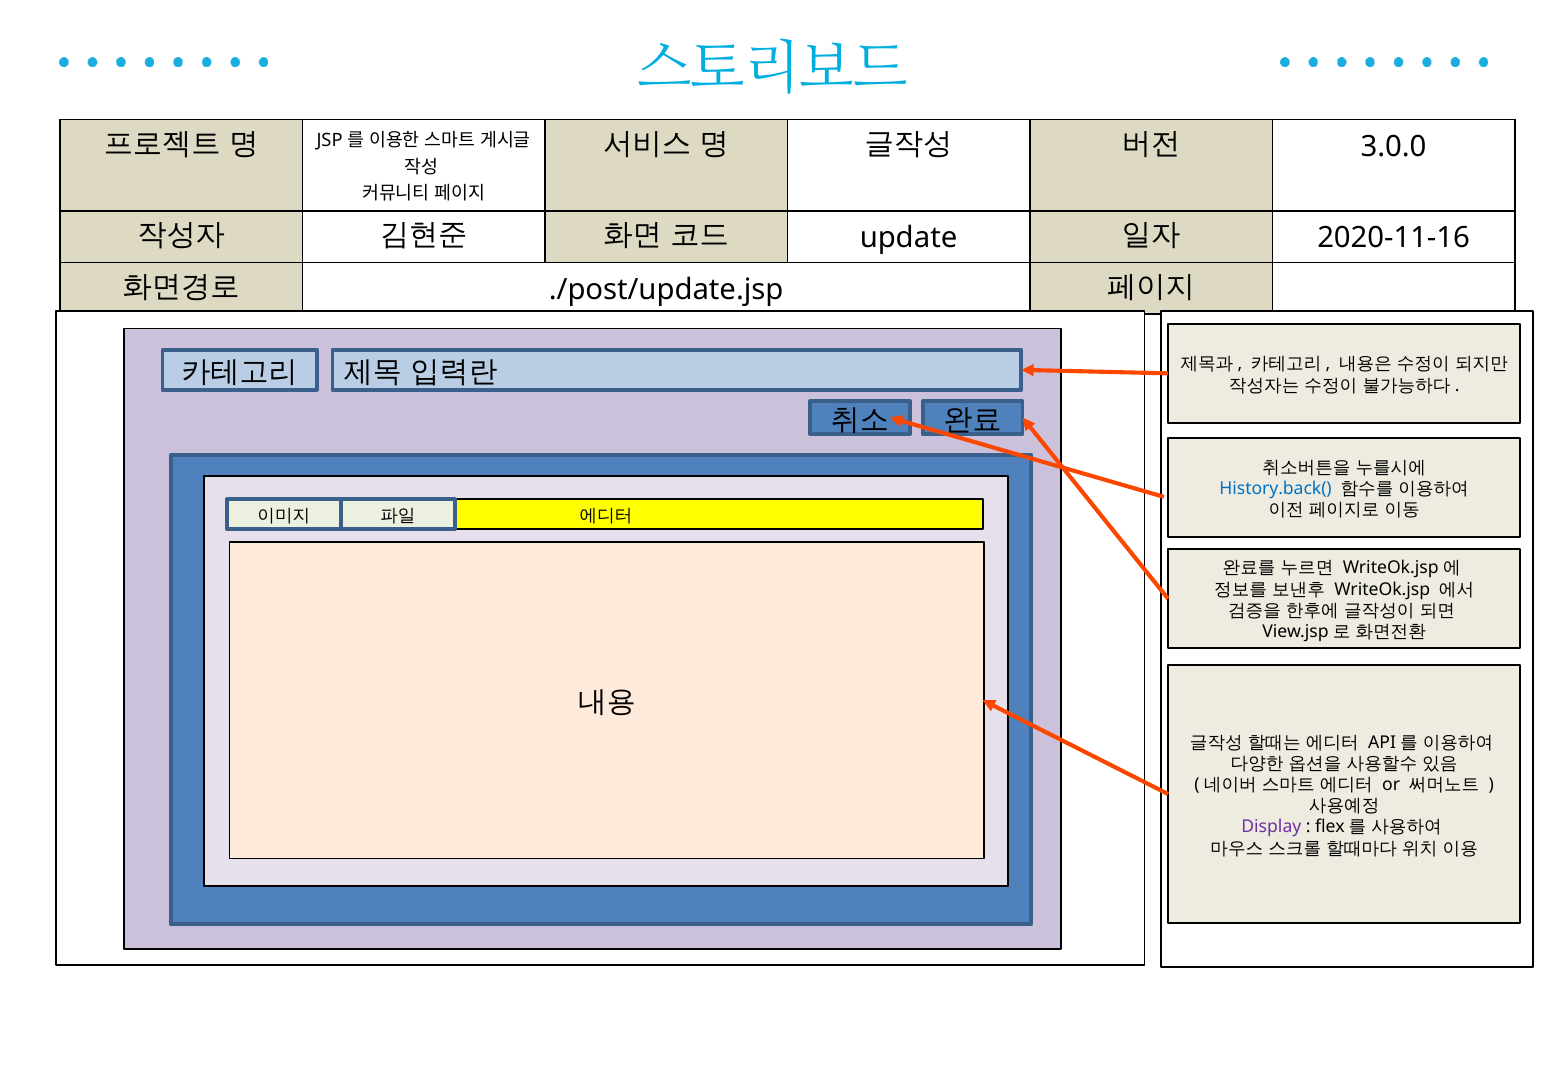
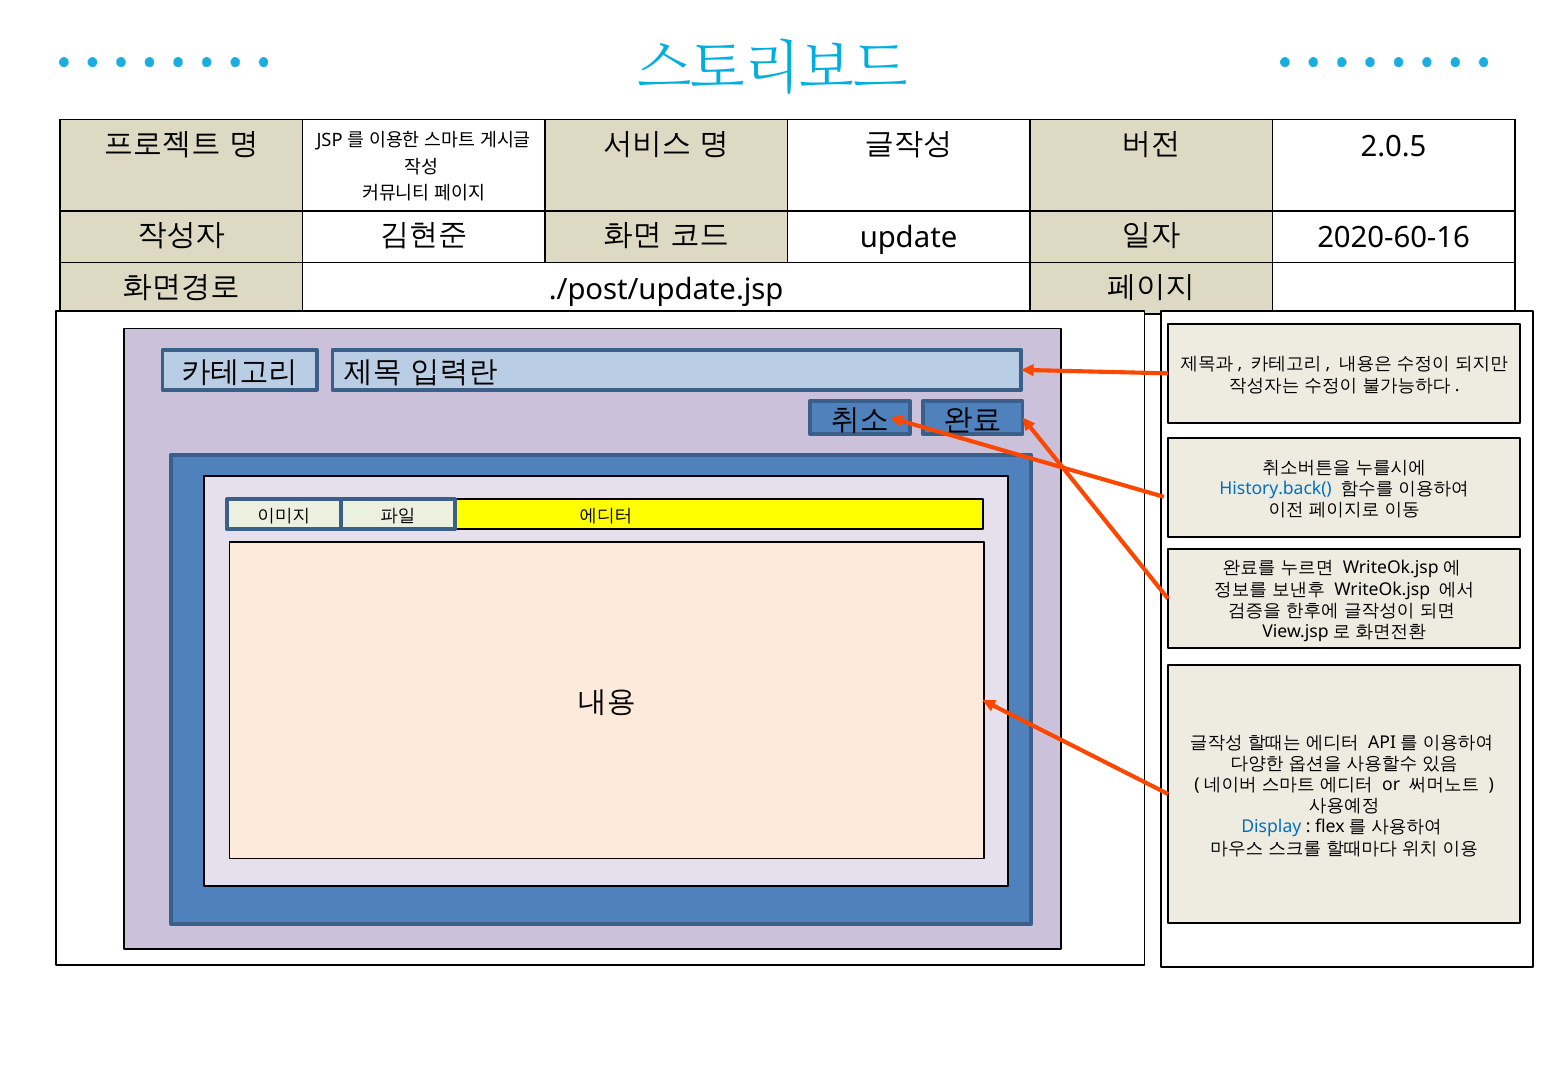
3.0.0: 3.0.0 -> 2.0.5
2020-11-16: 2020-11-16 -> 2020-60-16
Display colour: purple -> blue
